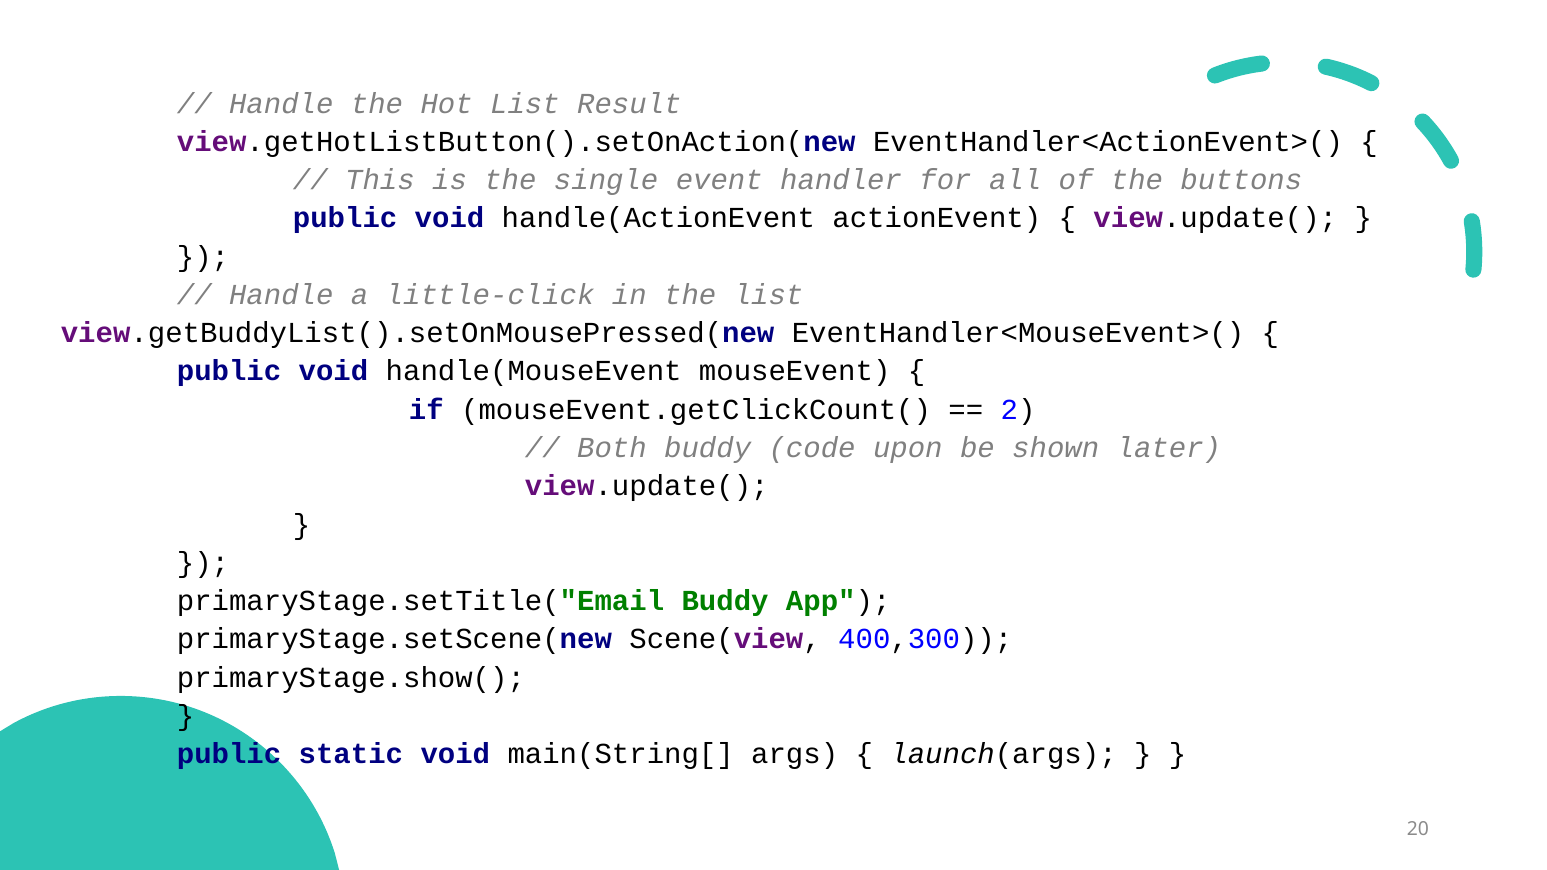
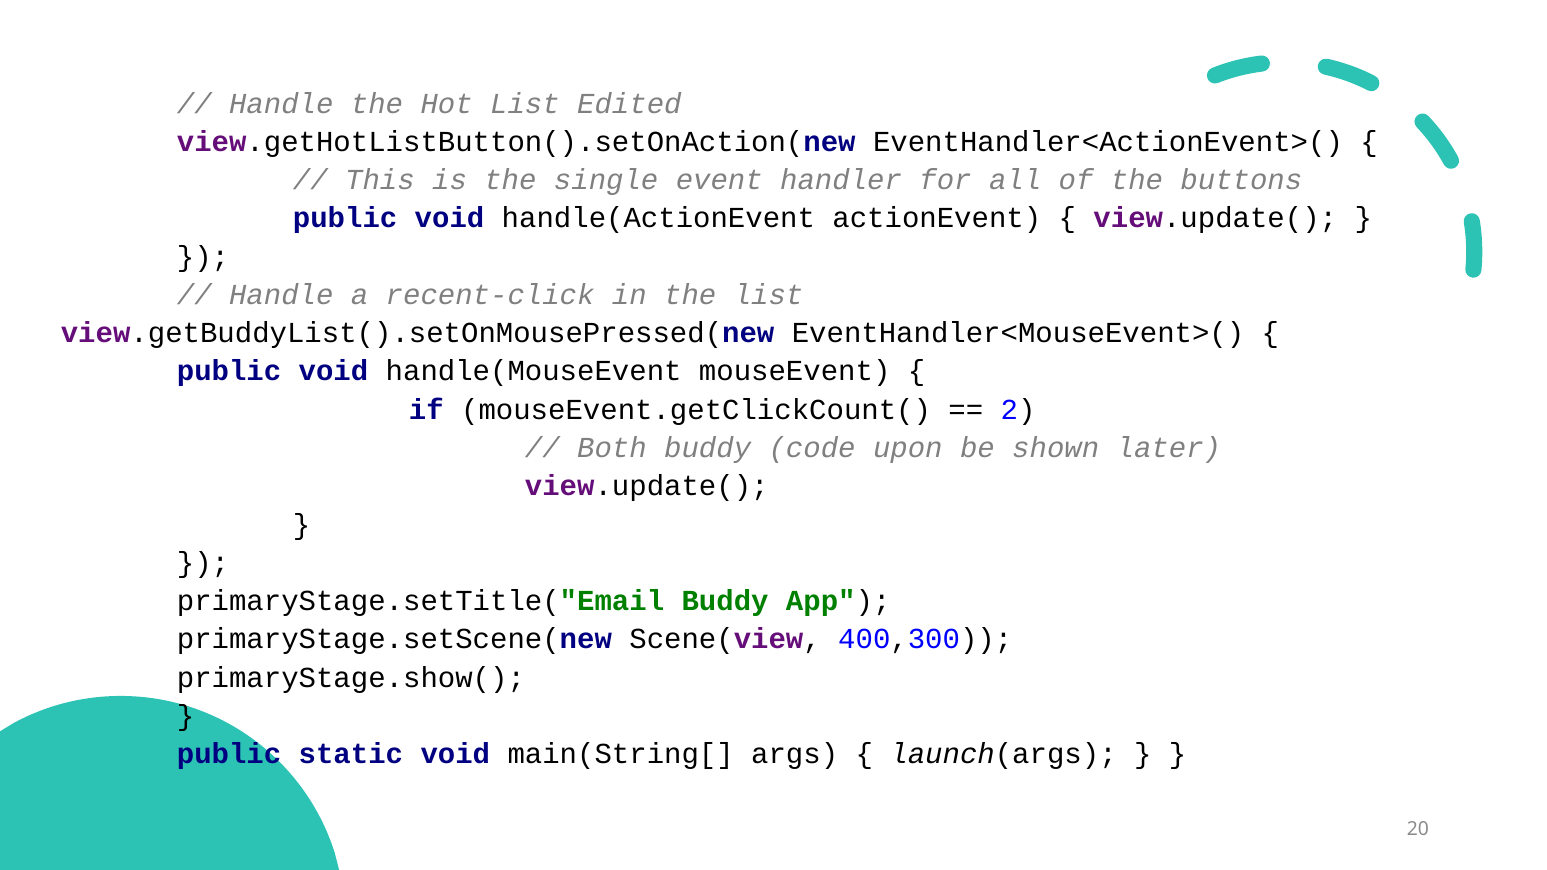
Result: Result -> Edited
little-click: little-click -> recent-click
